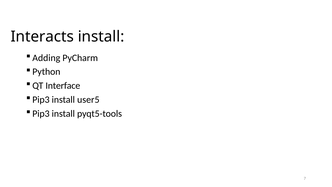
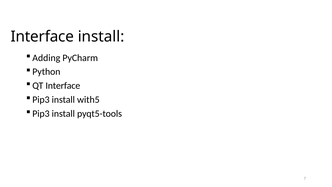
Interacts at (42, 37): Interacts -> Interface
user5: user5 -> with5
